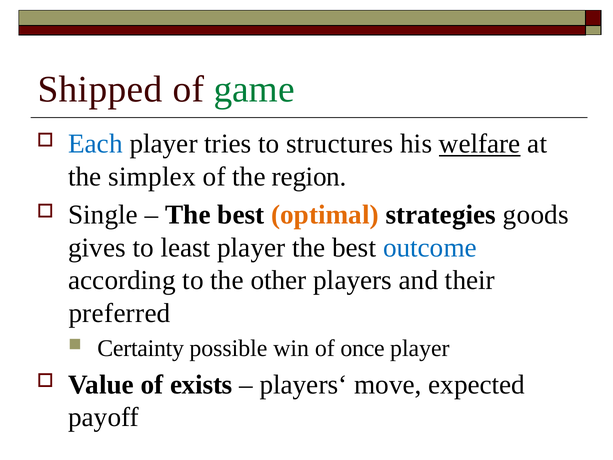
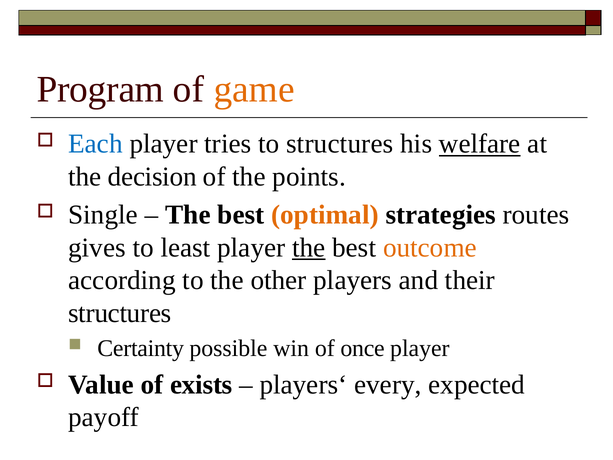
Shipped: Shipped -> Program
game colour: green -> orange
simplex: simplex -> decision
region: region -> points
goods: goods -> routes
the at (309, 247) underline: none -> present
outcome colour: blue -> orange
preferred at (120, 313): preferred -> structures
move: move -> every
